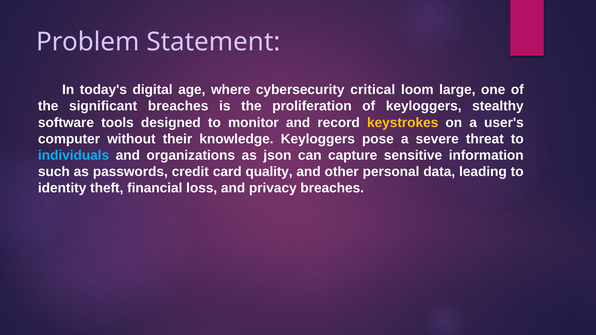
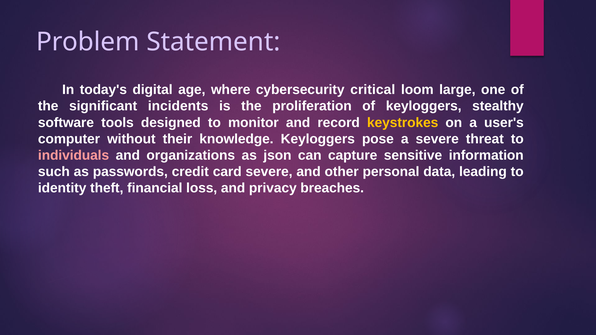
significant breaches: breaches -> incidents
individuals colour: light blue -> pink
card quality: quality -> severe
